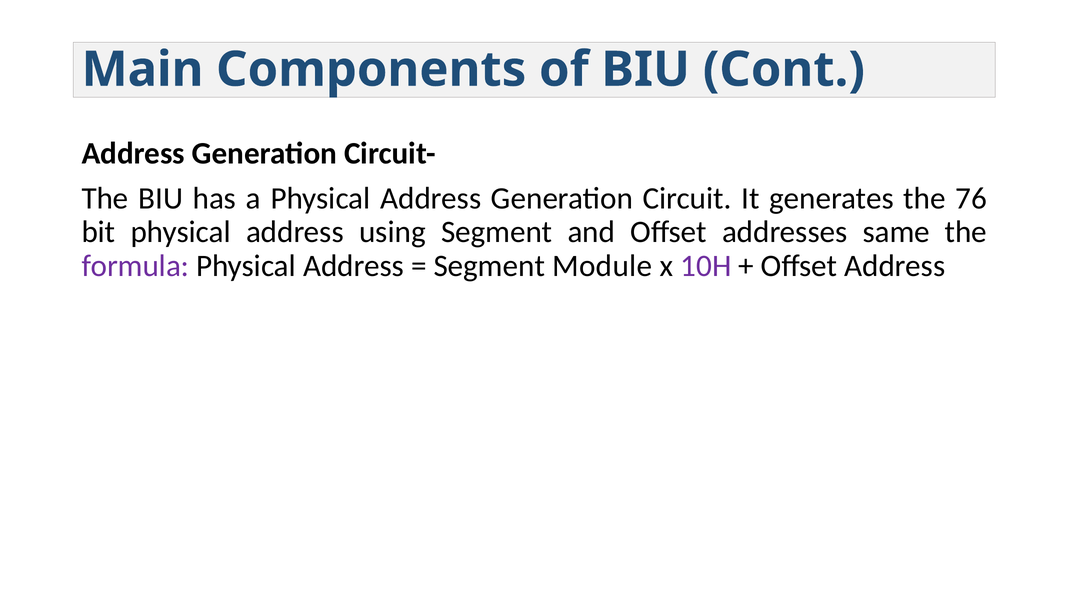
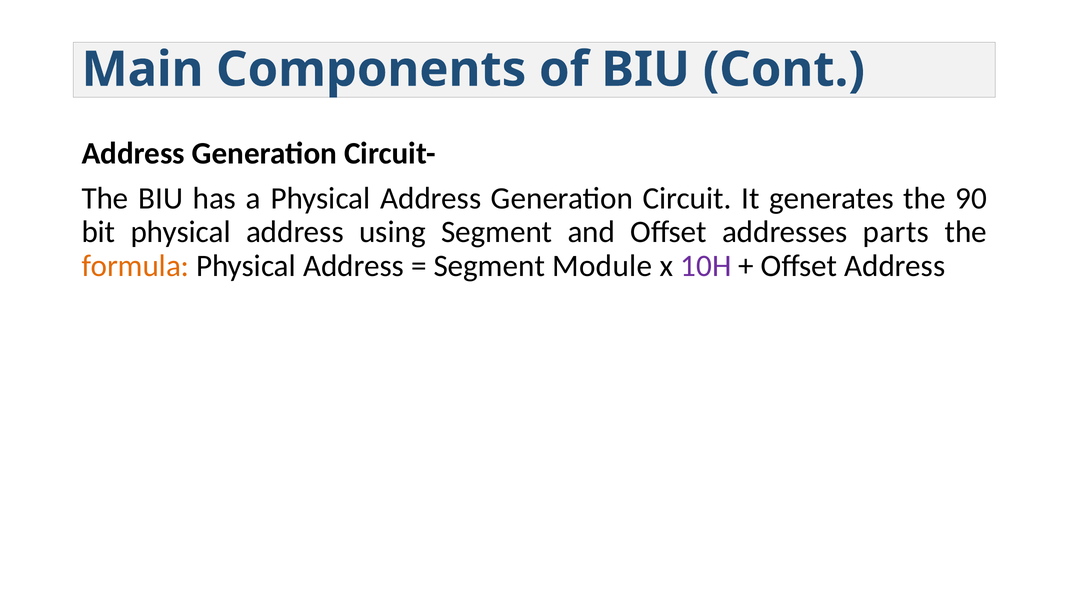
76: 76 -> 90
same: same -> parts
formula colour: purple -> orange
